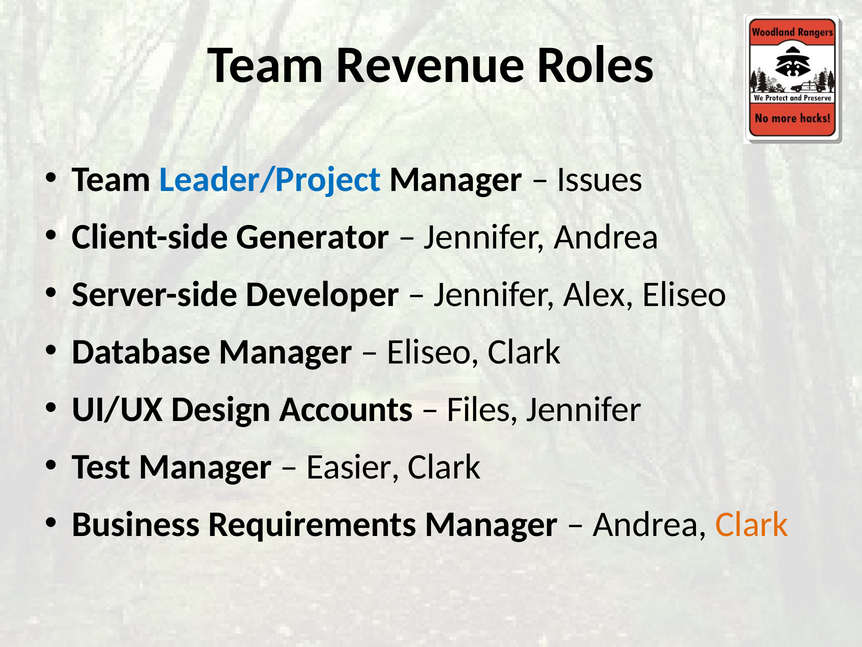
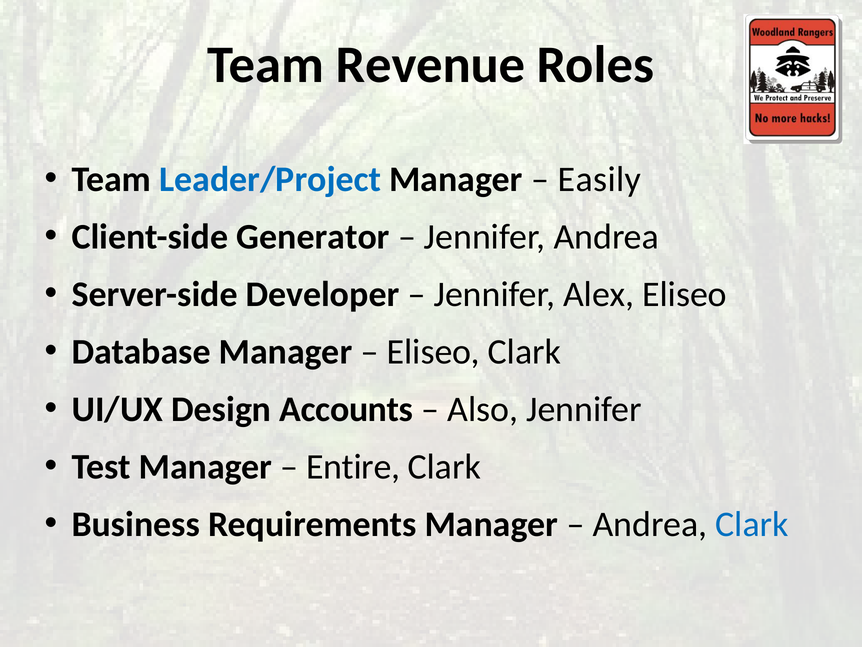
Issues: Issues -> Easily
Files: Files -> Also
Easier: Easier -> Entire
Clark at (752, 524) colour: orange -> blue
